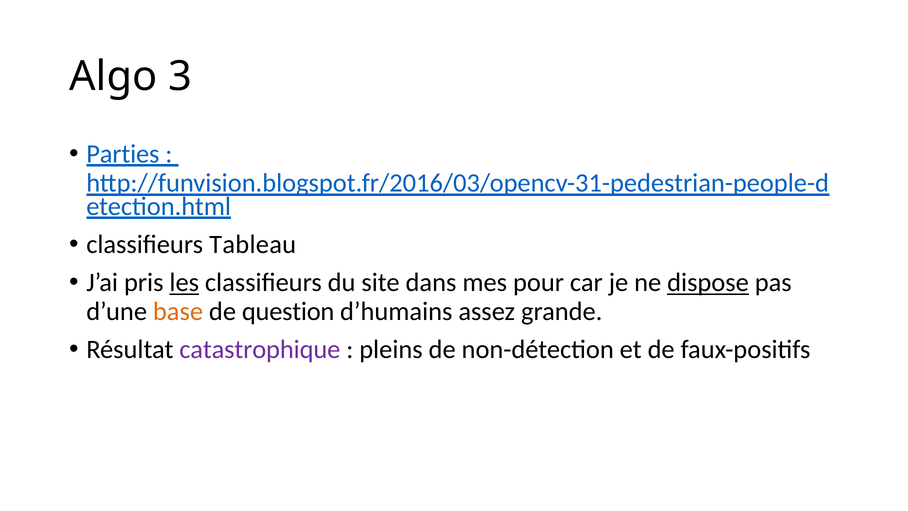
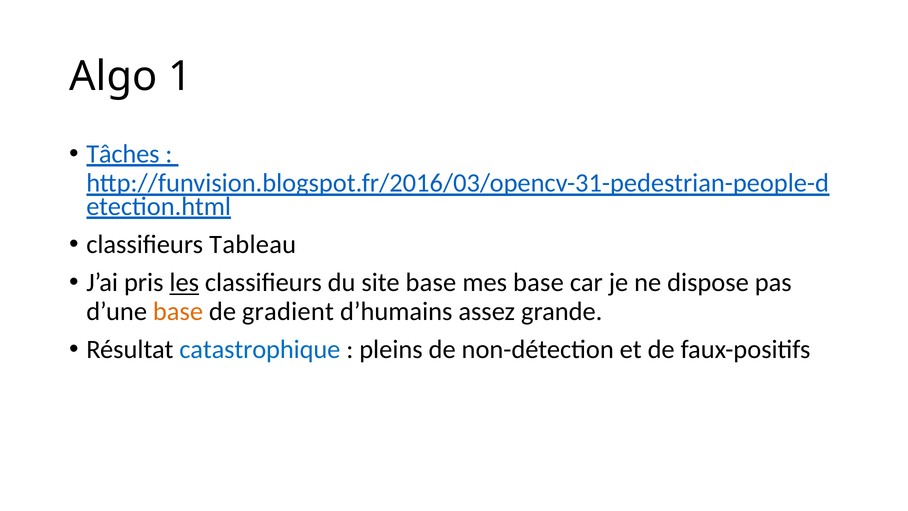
3: 3 -> 1
Parties: Parties -> Tâches
site dans: dans -> base
mes pour: pour -> base
dispose underline: present -> none
question: question -> gradient
catastrophique colour: purple -> blue
